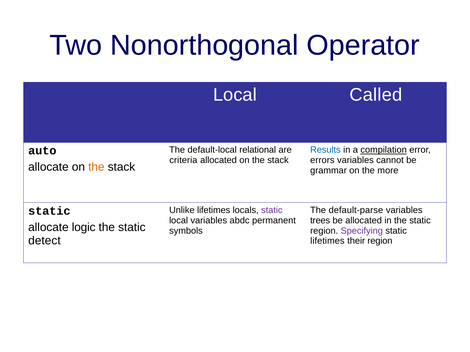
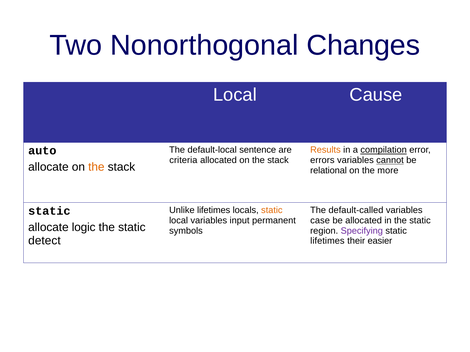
Operator: Operator -> Changes
Called: Called -> Cause
relational: relational -> sentence
Results colour: blue -> orange
cannot underline: none -> present
grammar: grammar -> relational
static at (272, 211) colour: purple -> orange
default-parse: default-parse -> default-called
abdc: abdc -> input
trees: trees -> case
their region: region -> easier
